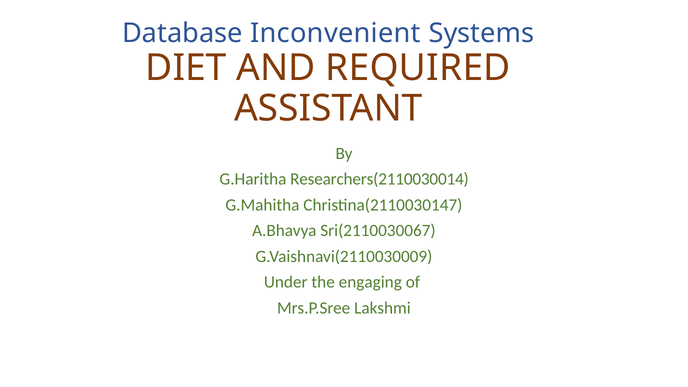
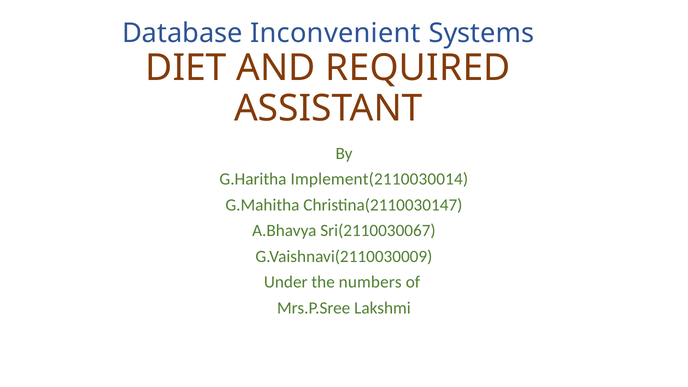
Researchers(2110030014: Researchers(2110030014 -> Implement(2110030014
engaging: engaging -> numbers
